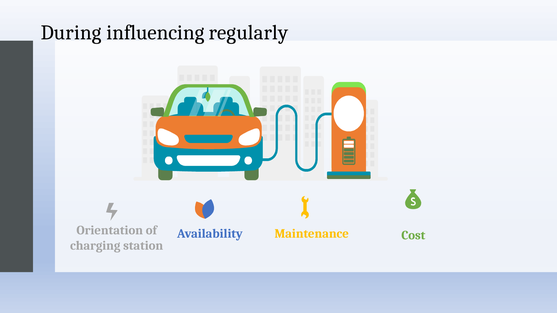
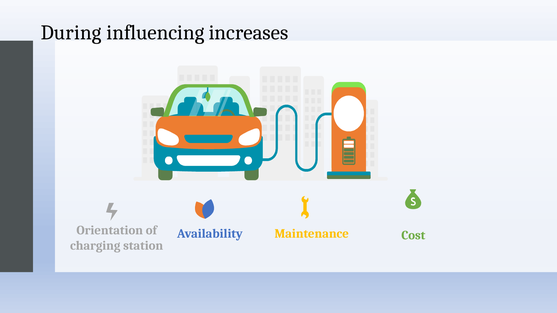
regularly: regularly -> increases
